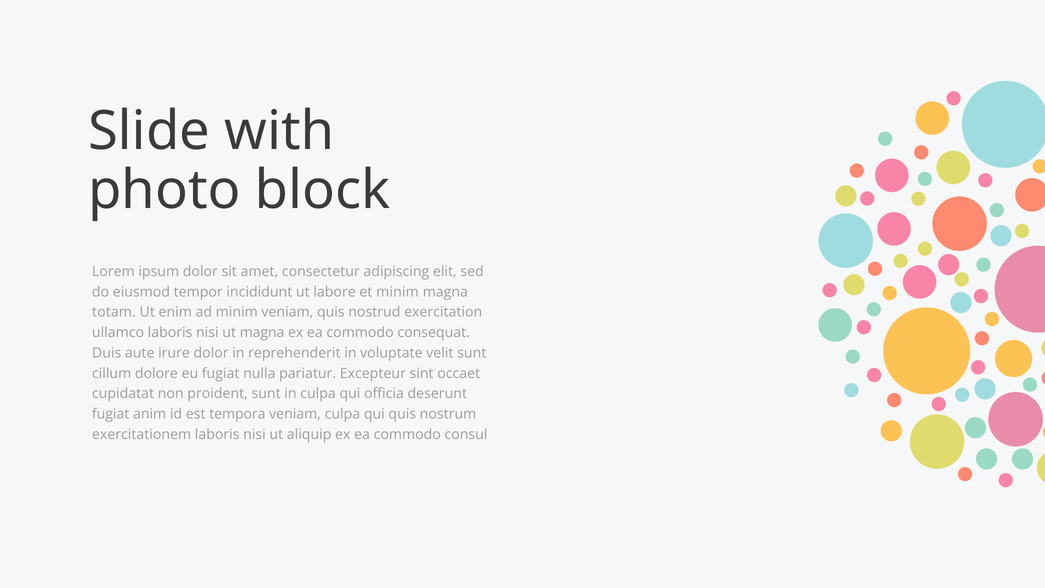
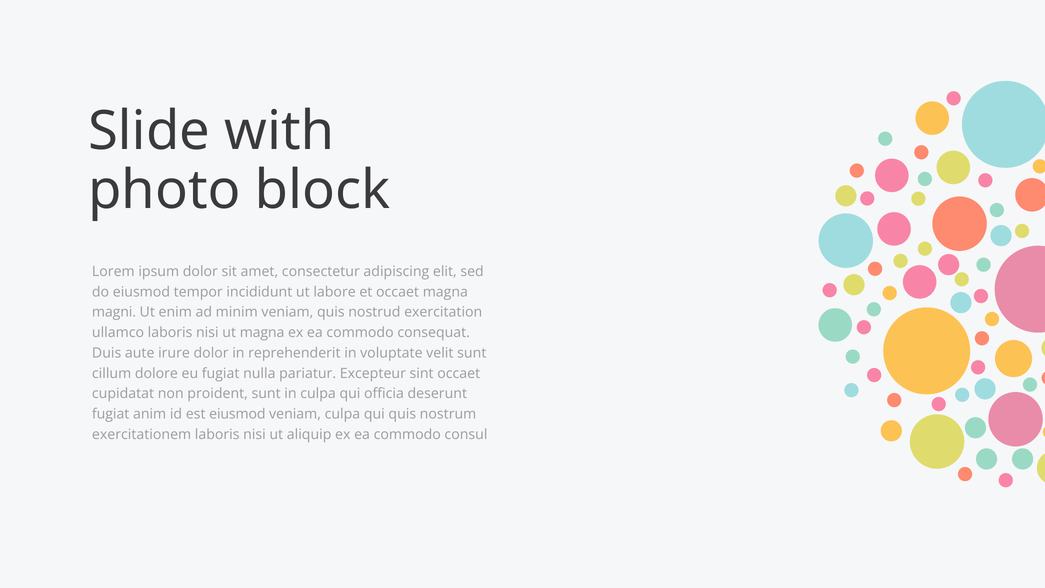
et minim: minim -> occaet
totam: totam -> magni
est tempora: tempora -> eiusmod
